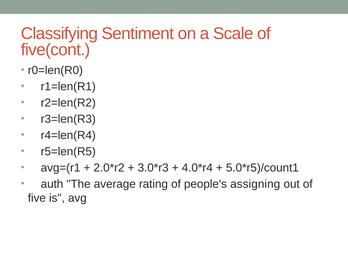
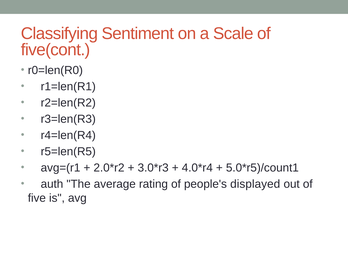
assigning: assigning -> displayed
